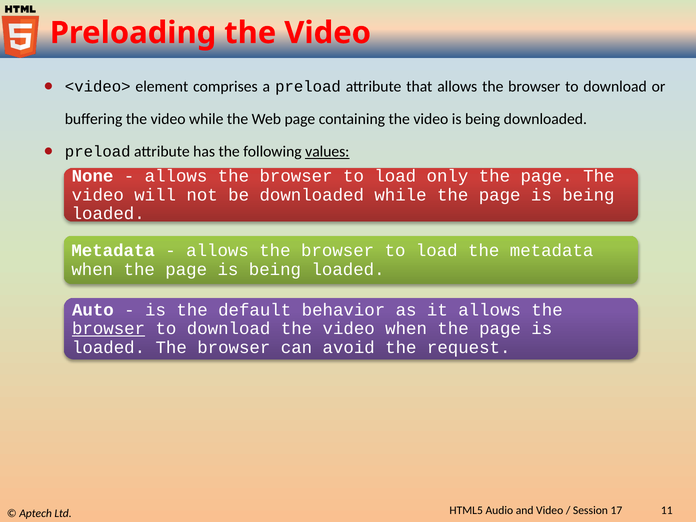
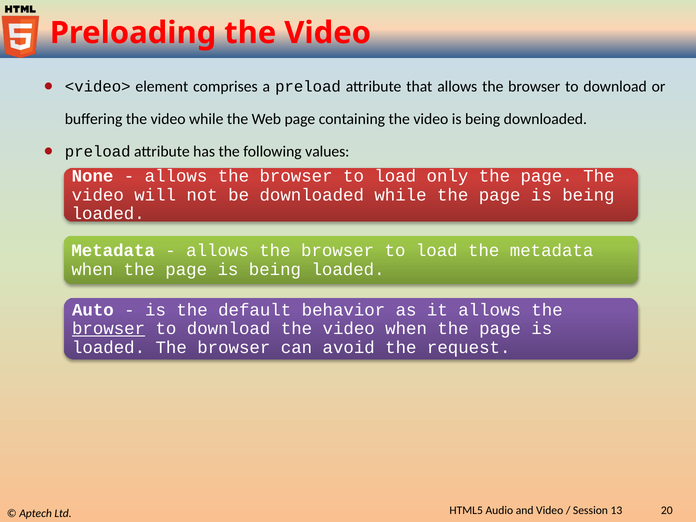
values underline: present -> none
17: 17 -> 13
11: 11 -> 20
